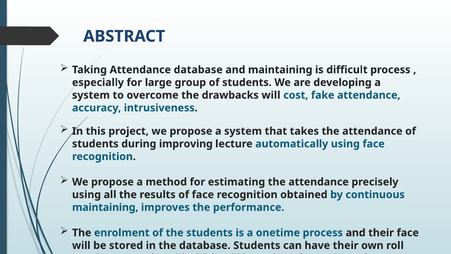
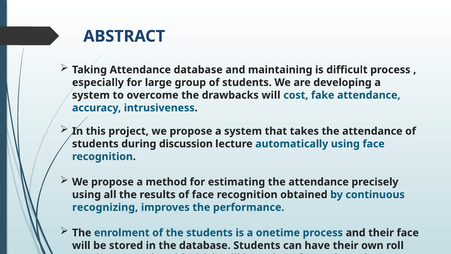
improving: improving -> discussion
maintaining at (105, 207): maintaining -> recognizing
